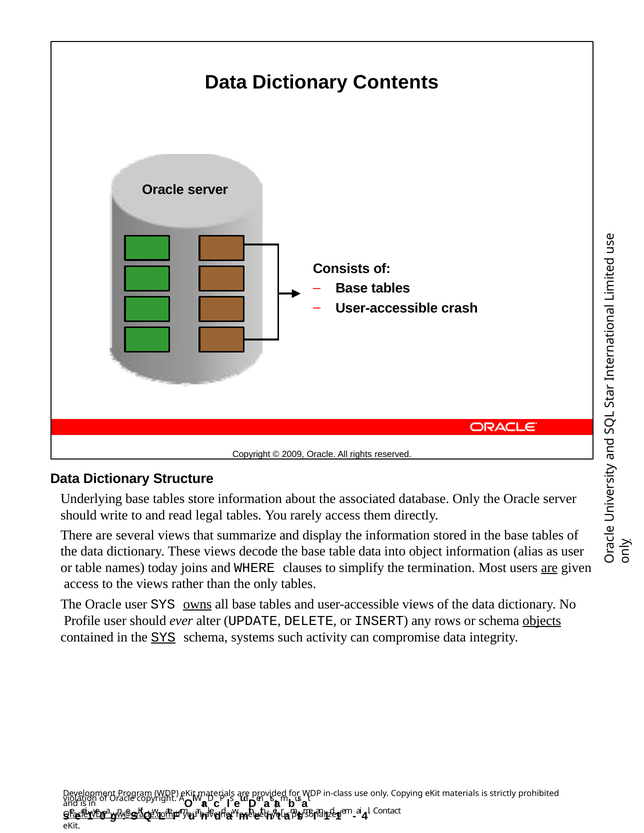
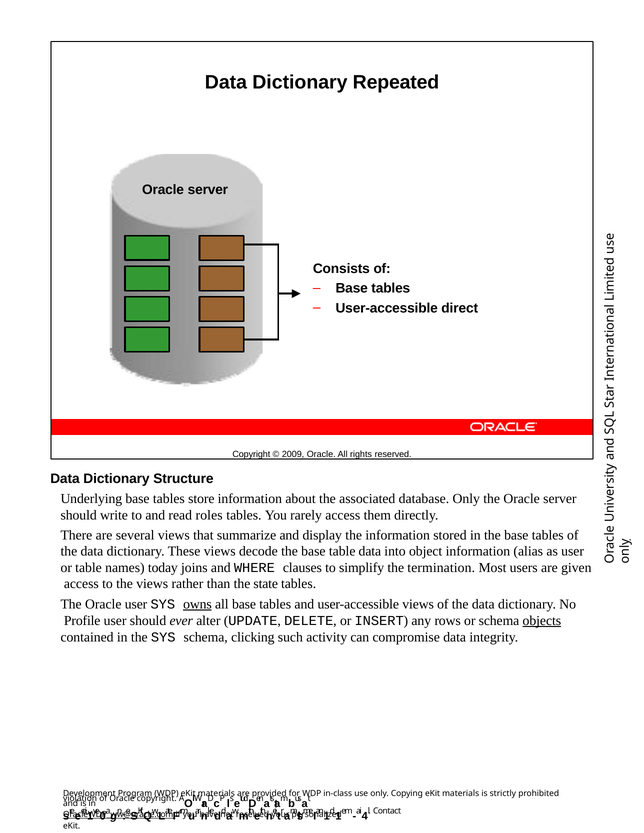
Contents: Contents -> Repeated
crash: crash -> direct
legal: legal -> roles
are at (549, 568) underline: present -> none
the only: only -> state
SYS at (163, 637) underline: present -> none
systems: systems -> clicking
